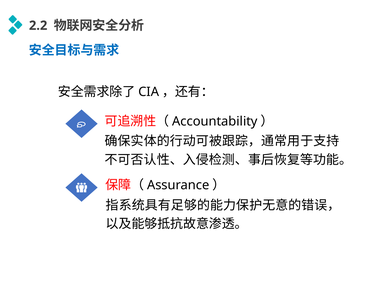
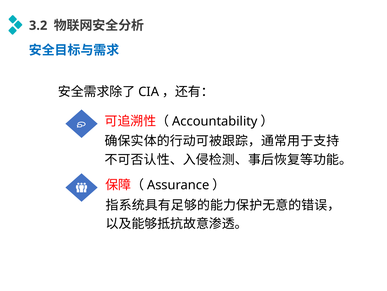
2.2: 2.2 -> 3.2
